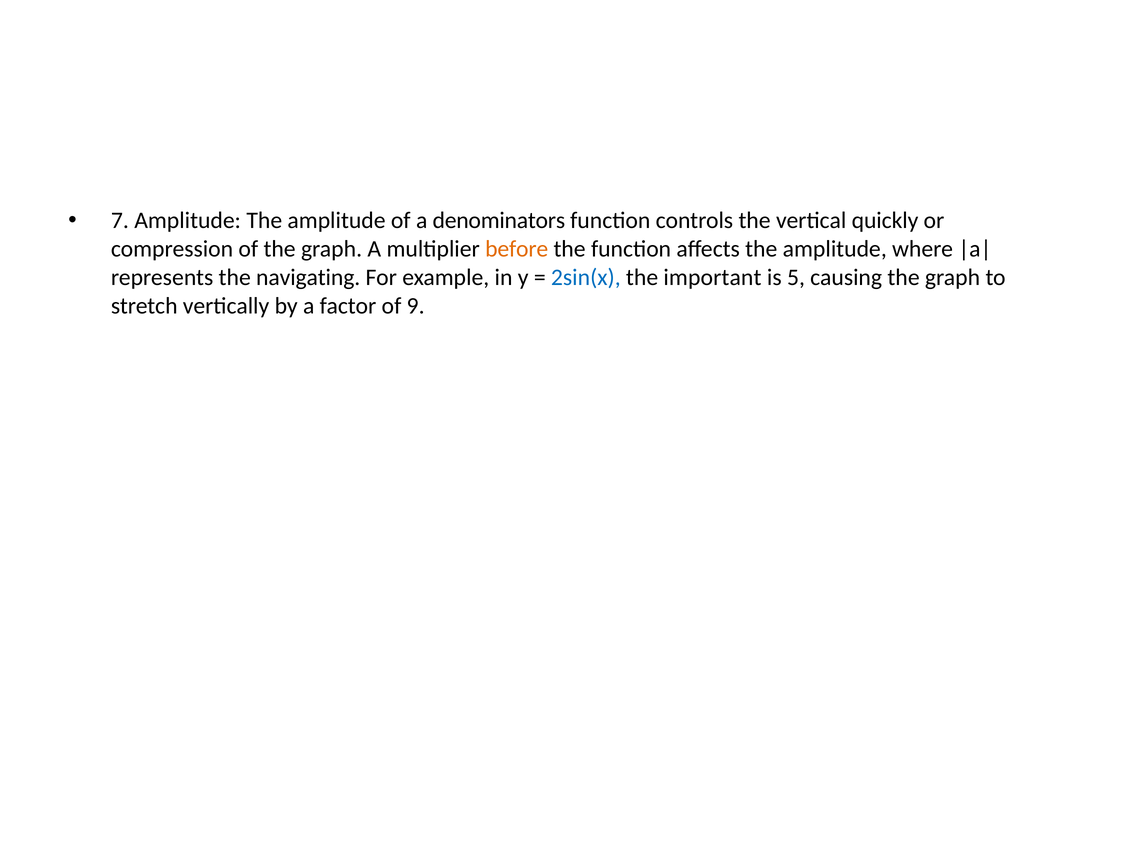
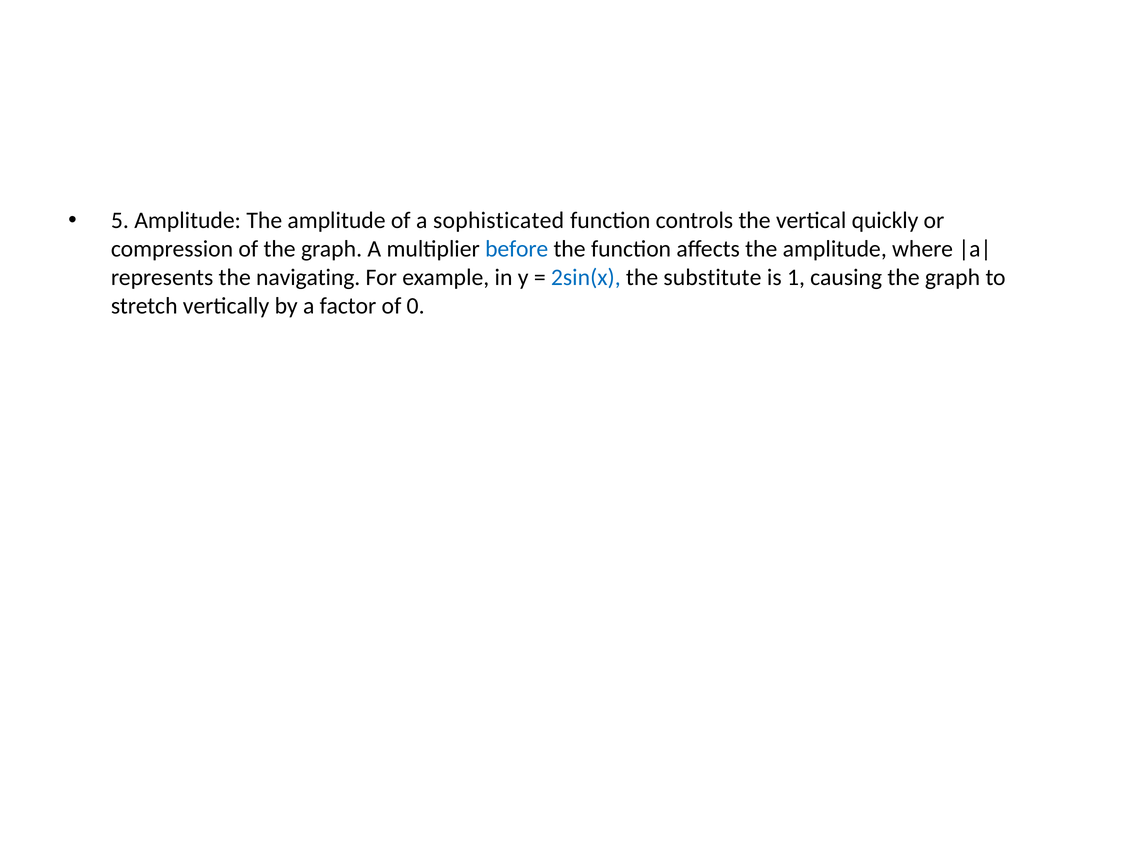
7: 7 -> 5
denominators: denominators -> sophisticated
before colour: orange -> blue
important: important -> substitute
5: 5 -> 1
9: 9 -> 0
